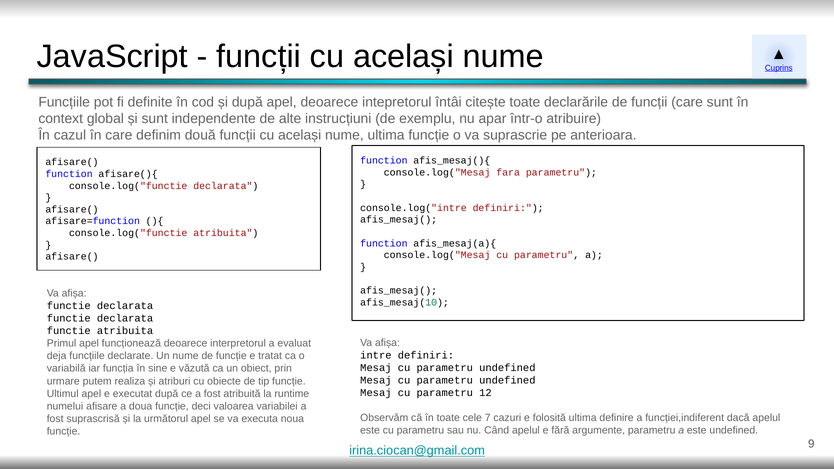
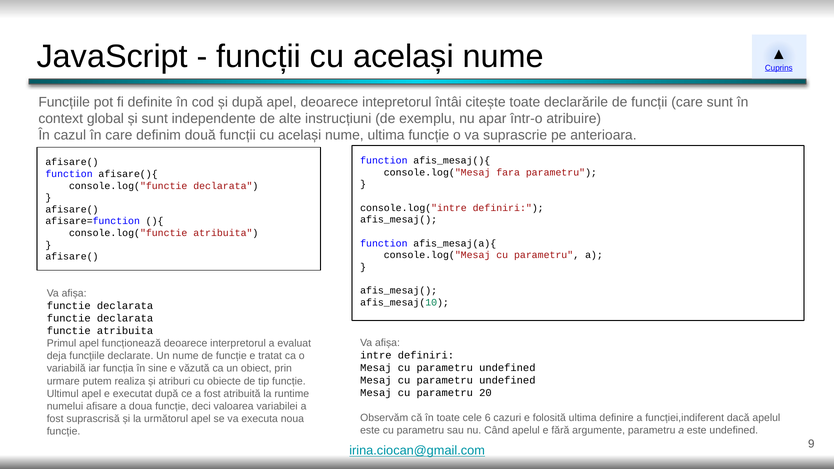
12: 12 -> 20
7: 7 -> 6
